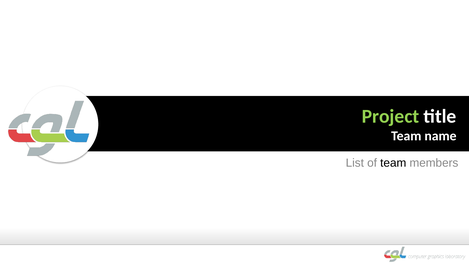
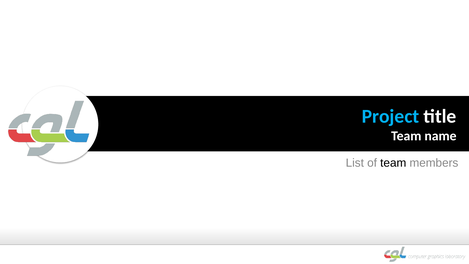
Project colour: light green -> light blue
